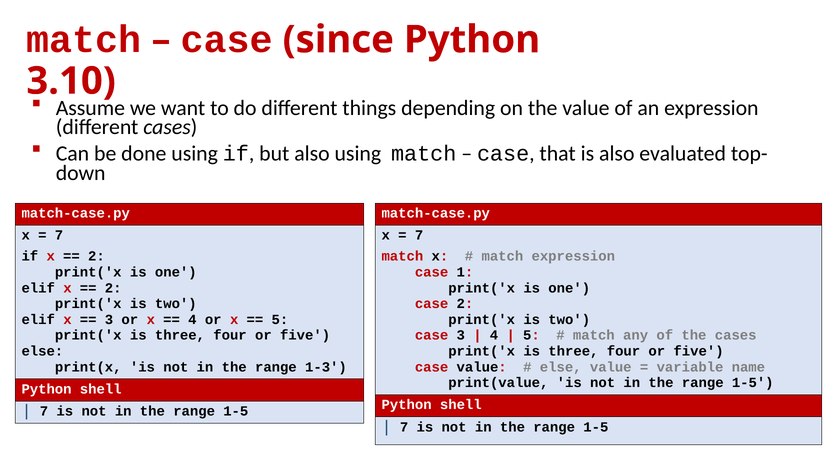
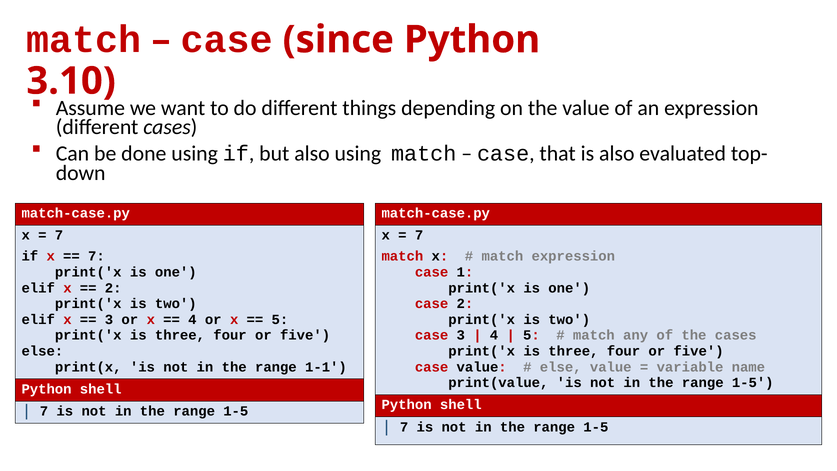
2 at (96, 256): 2 -> 7
1-3: 1-3 -> 1-1
